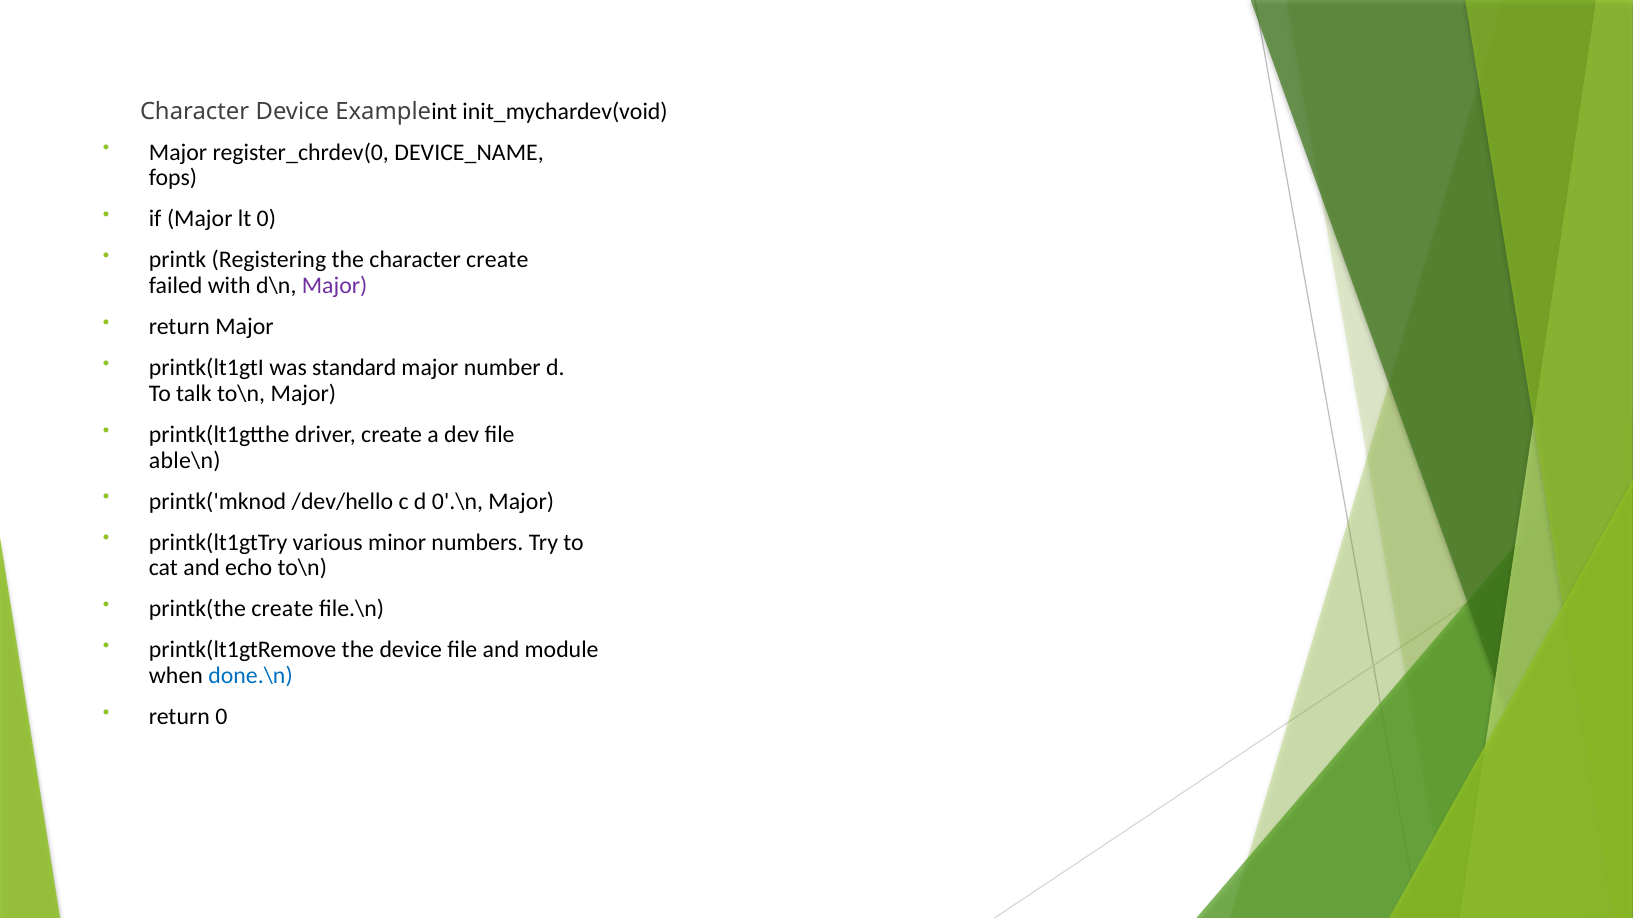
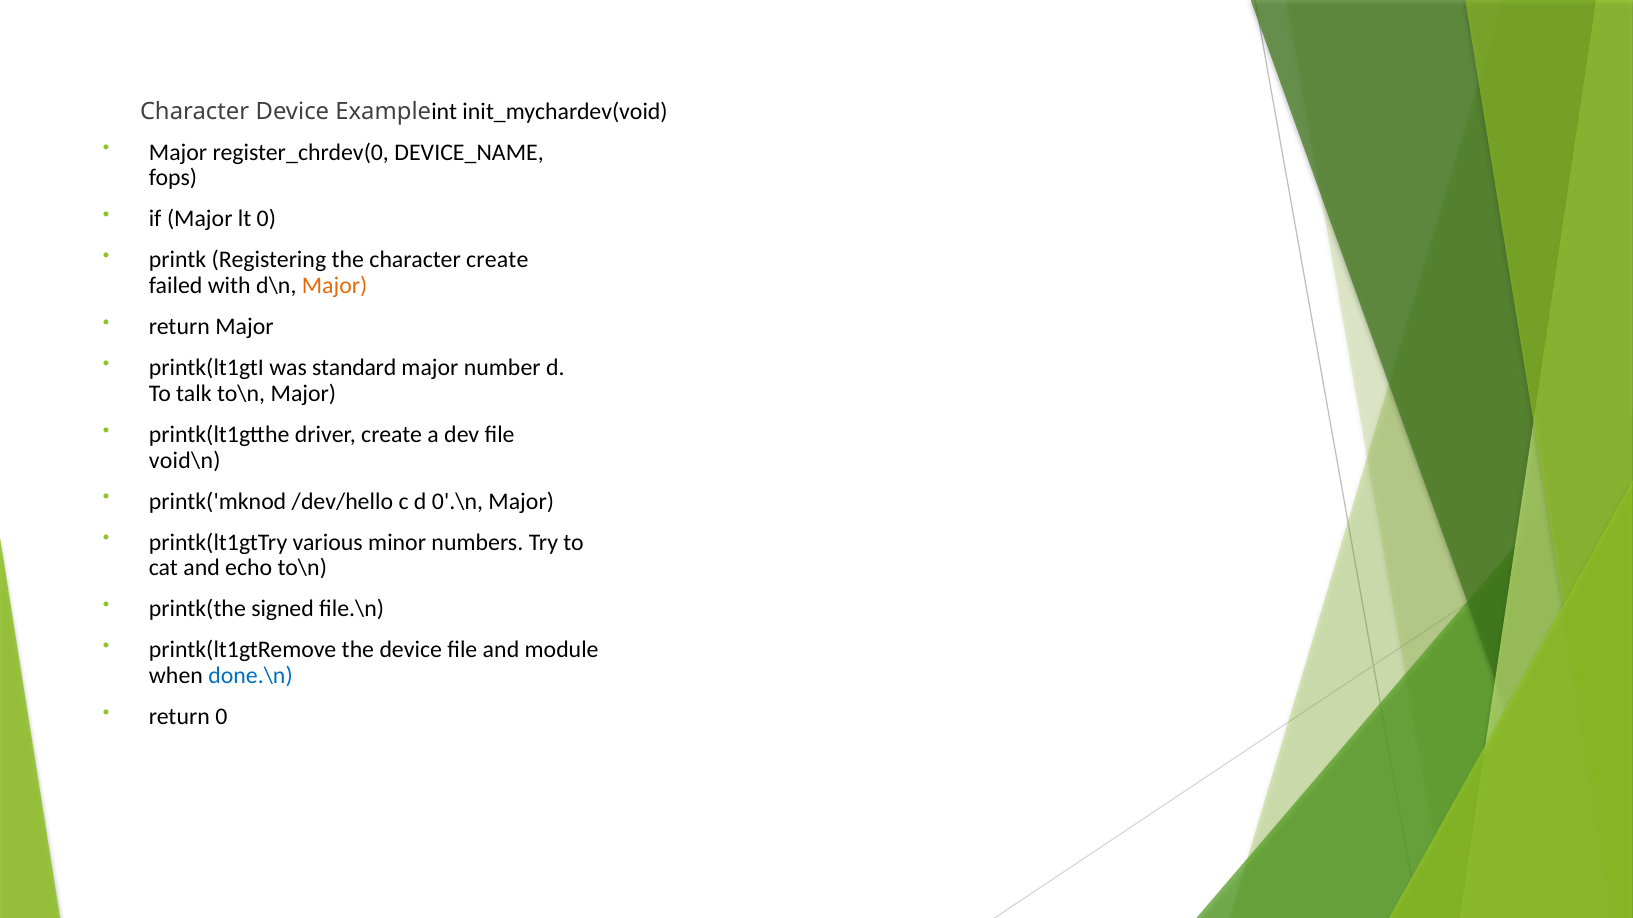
Major at (335, 286) colour: purple -> orange
able\n: able\n -> void\n
printk(the create: create -> signed
